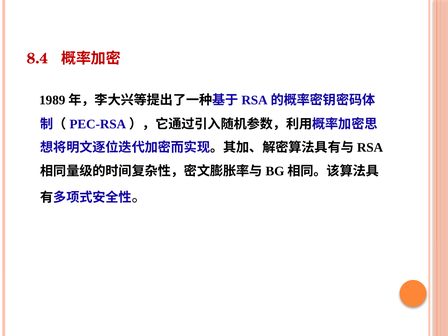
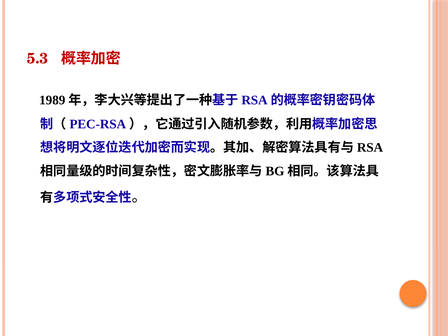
8.4: 8.4 -> 5.3
